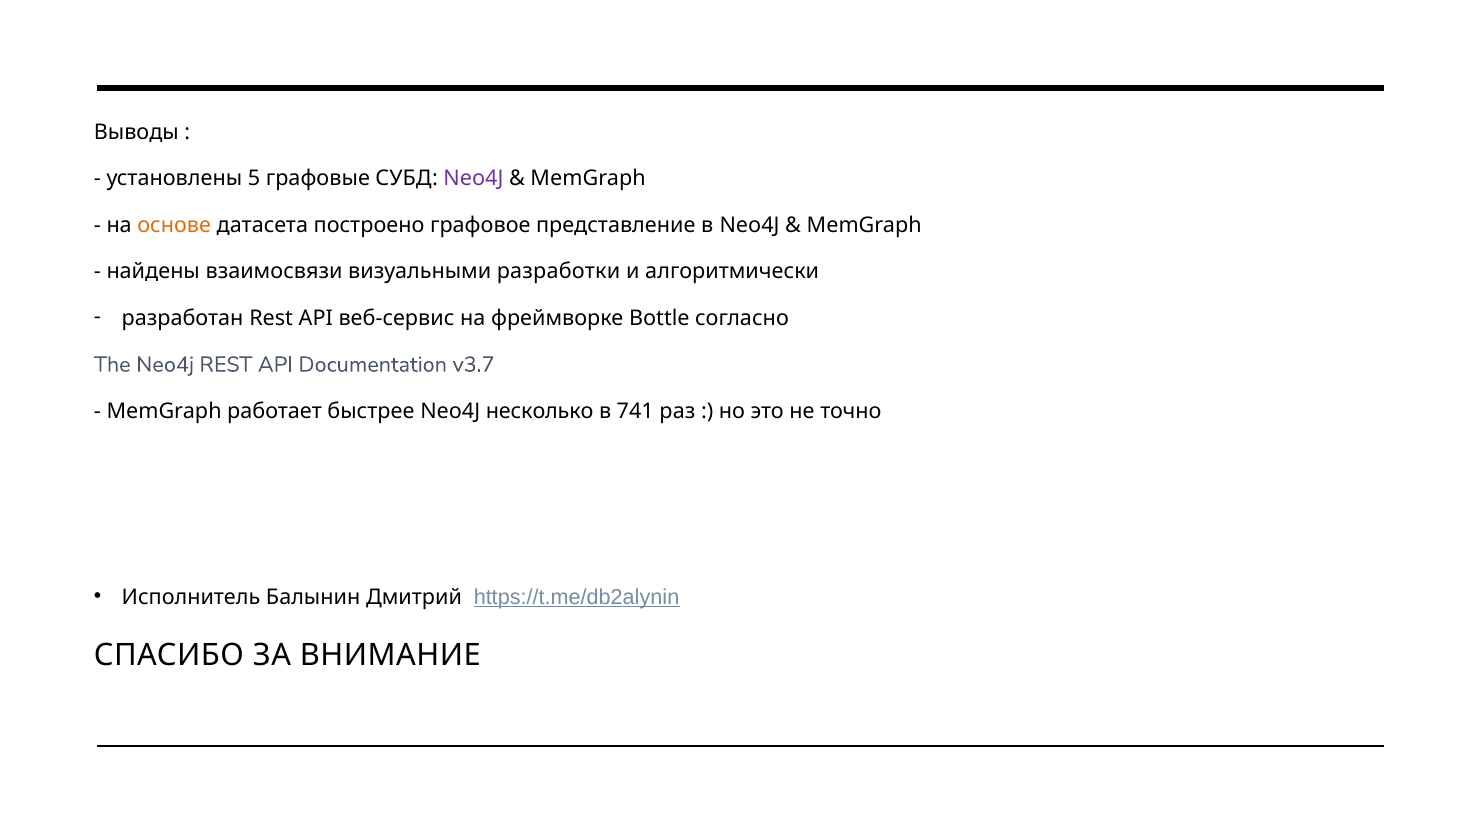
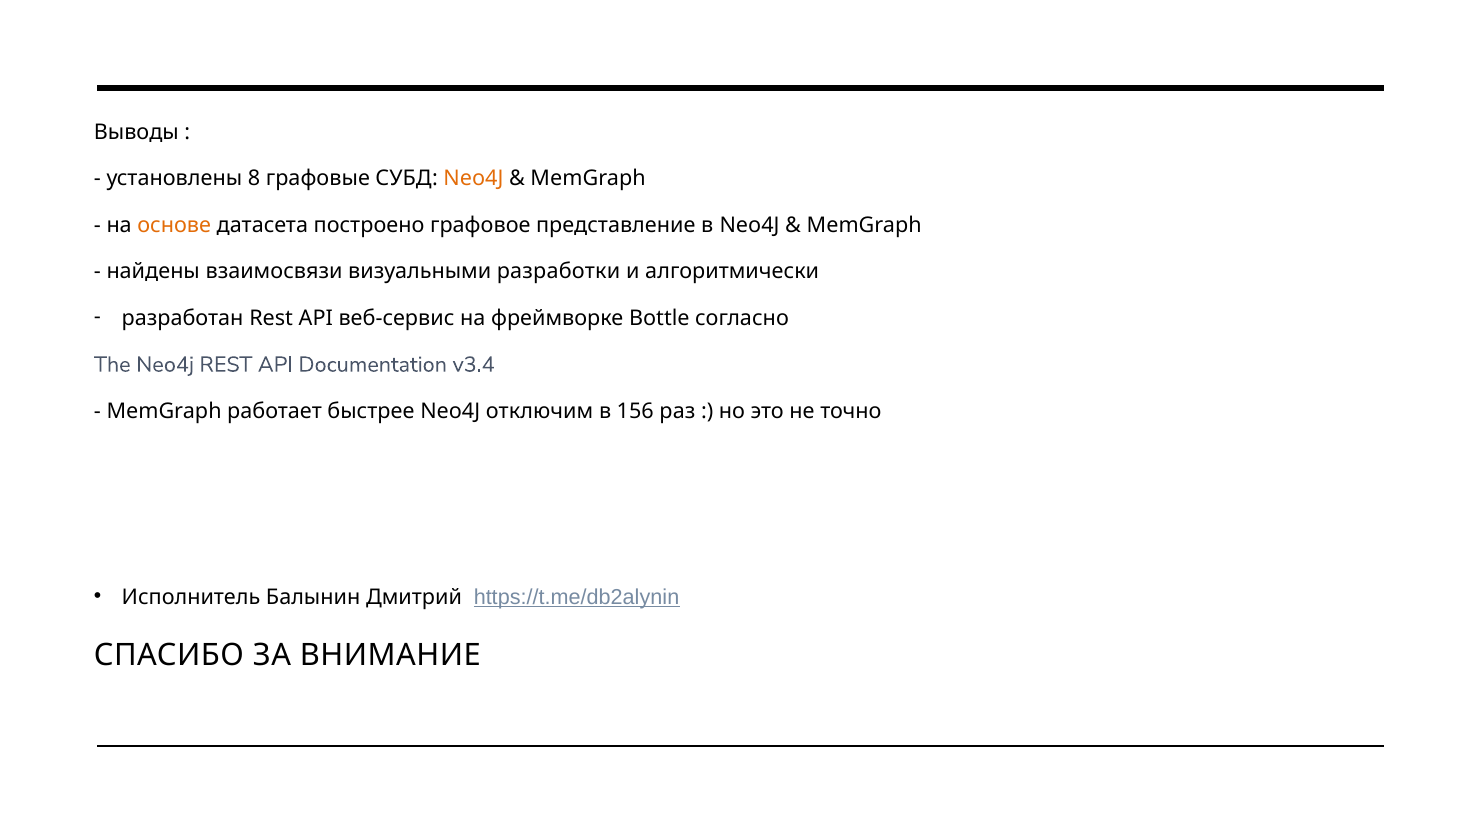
5: 5 -> 8
Neo4J at (473, 178) colour: purple -> orange
v3.7: v3.7 -> v3.4
несколько: несколько -> отключим
741: 741 -> 156
